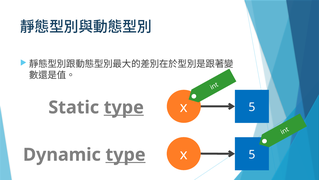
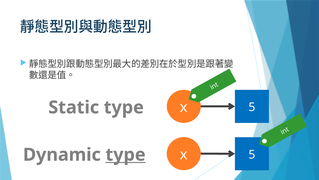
type at (124, 107) underline: present -> none
